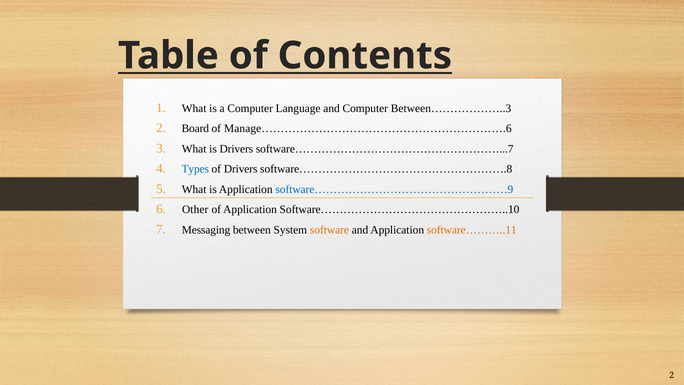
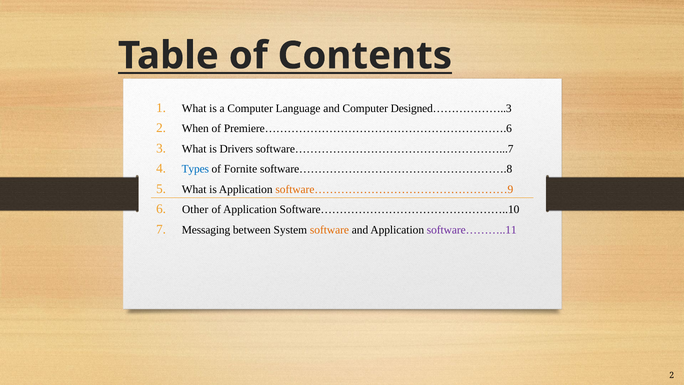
Between………………..3: Between………………..3 -> Designed………………..3
Board: Board -> When
Manage……………………………………………………….6: Manage……………………………………………………….6 -> Premiere……………………………………………………….6
of Drivers: Drivers -> Fornite
software……………………………………………9 colour: blue -> orange
software………..11 colour: orange -> purple
